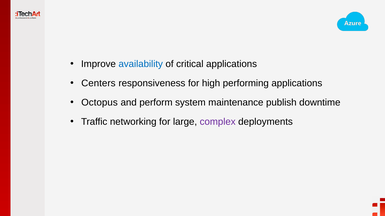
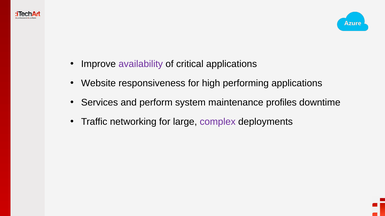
availability colour: blue -> purple
Centers: Centers -> Website
Octopus: Octopus -> Services
publish: publish -> profiles
